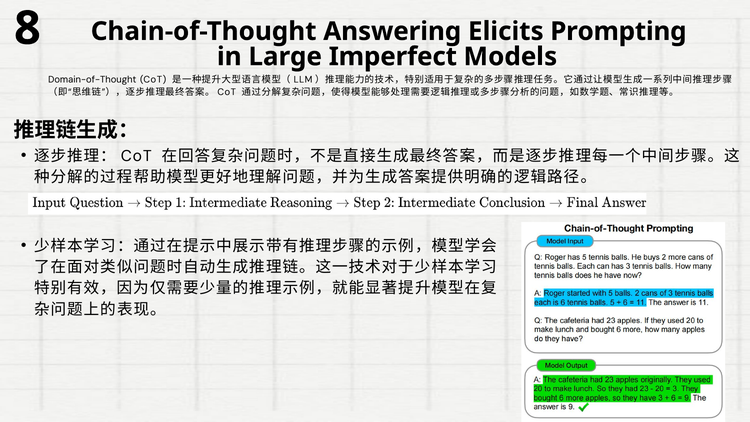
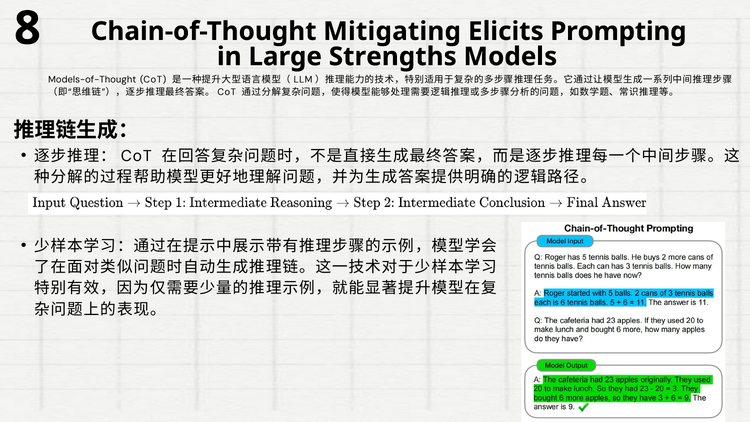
Answering: Answering -> Mitigating
Imperfect: Imperfect -> Strengths
Domain-of-Thought: Domain-of-Thought -> Models-of-Thought
